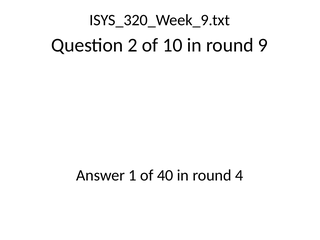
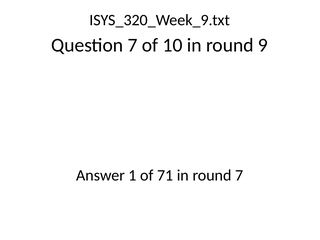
Question 2: 2 -> 7
40: 40 -> 71
round 4: 4 -> 7
